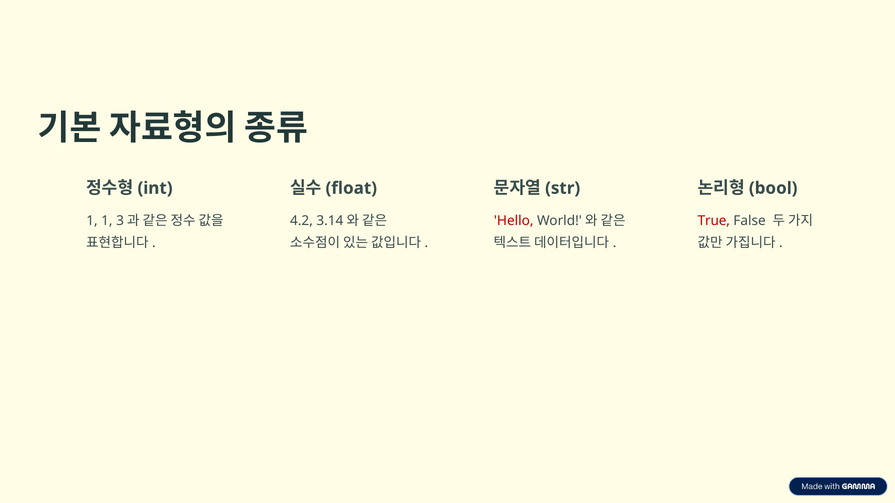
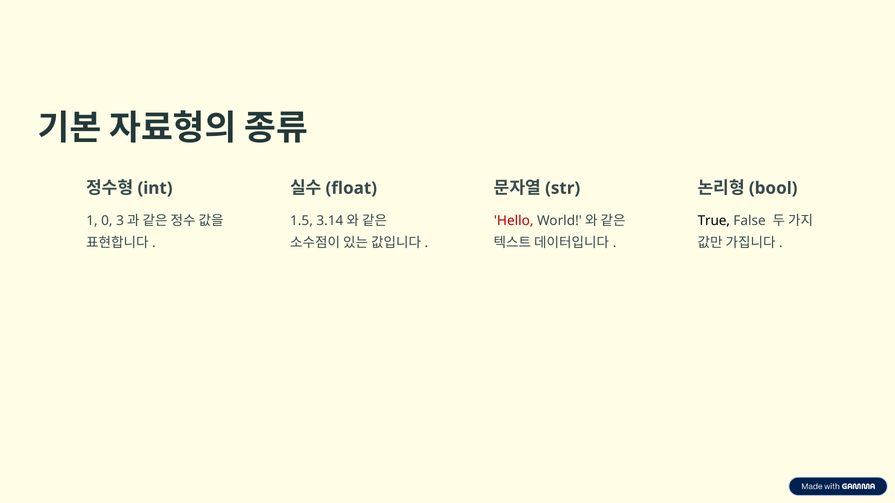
1 1: 1 -> 0
4.2: 4.2 -> 1.5
True colour: red -> black
